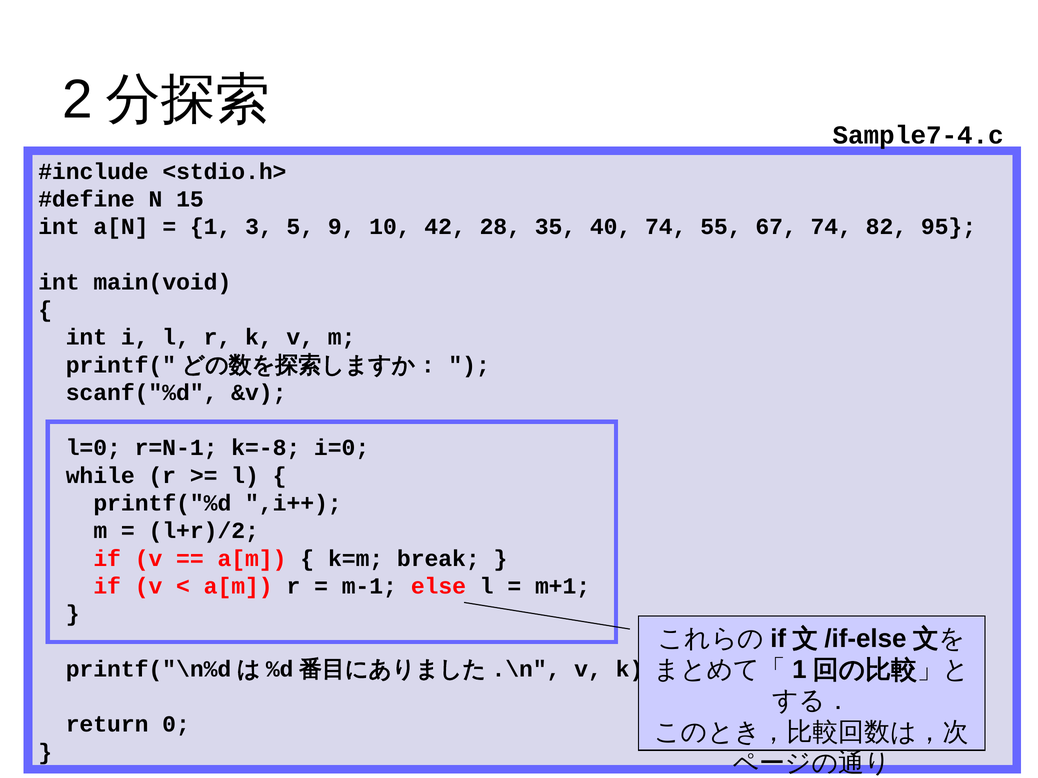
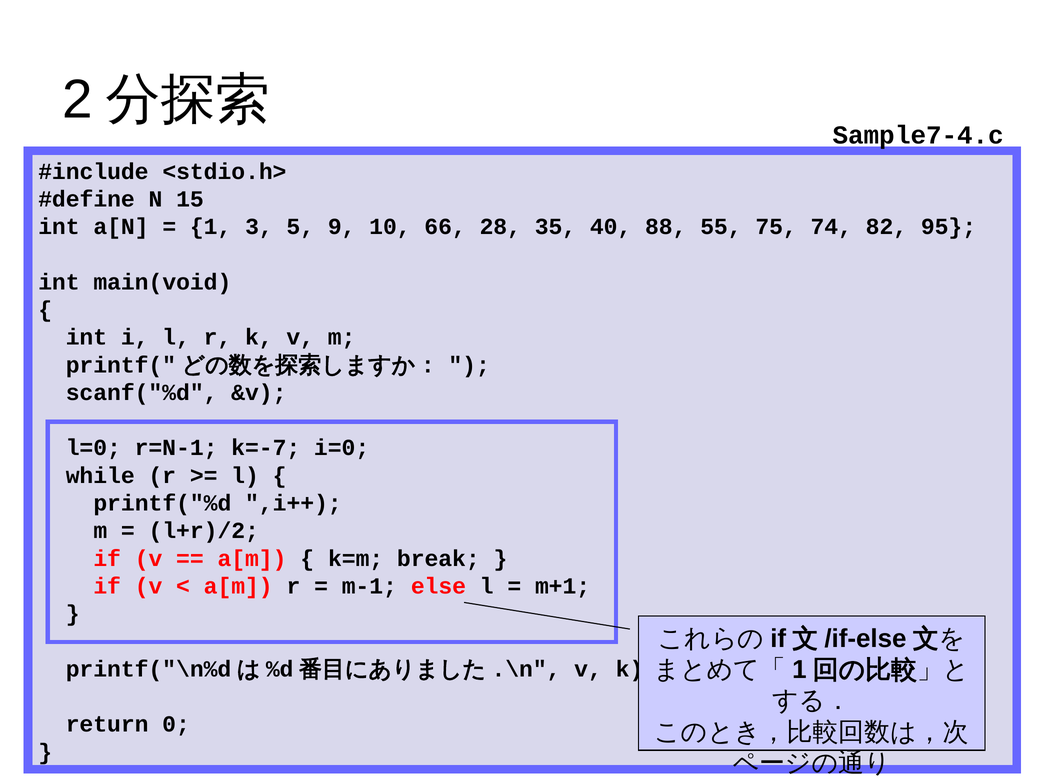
42: 42 -> 66
40 74: 74 -> 88
67: 67 -> 75
k=-8: k=-8 -> k=-7
